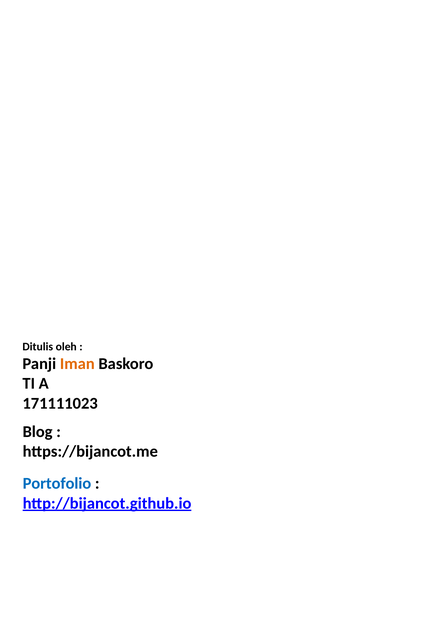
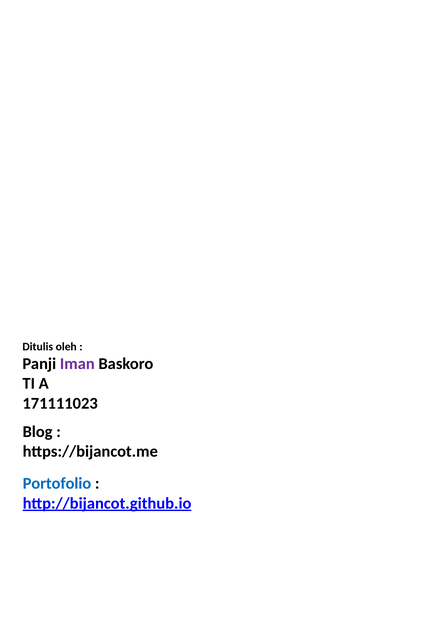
Iman colour: orange -> purple
